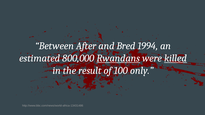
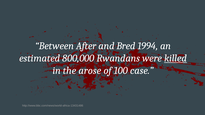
Rwandans underline: present -> none
result: result -> arose
only: only -> case
